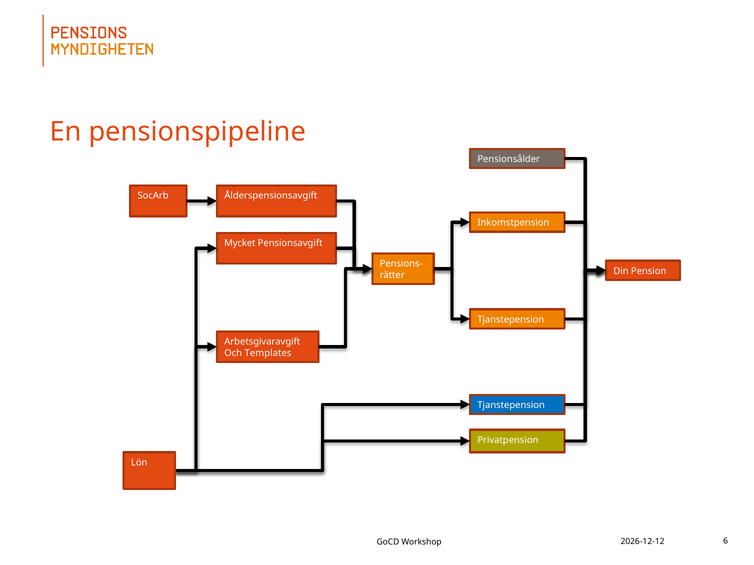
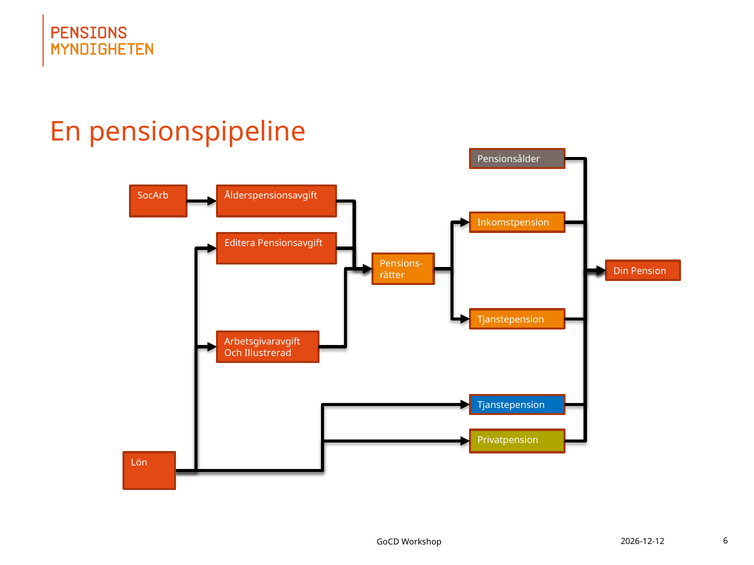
Mycket: Mycket -> Editera
Templates: Templates -> Illustrerad
